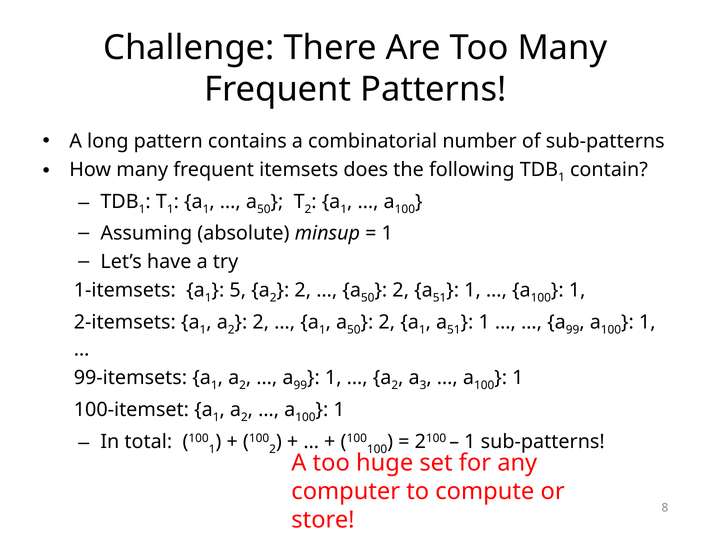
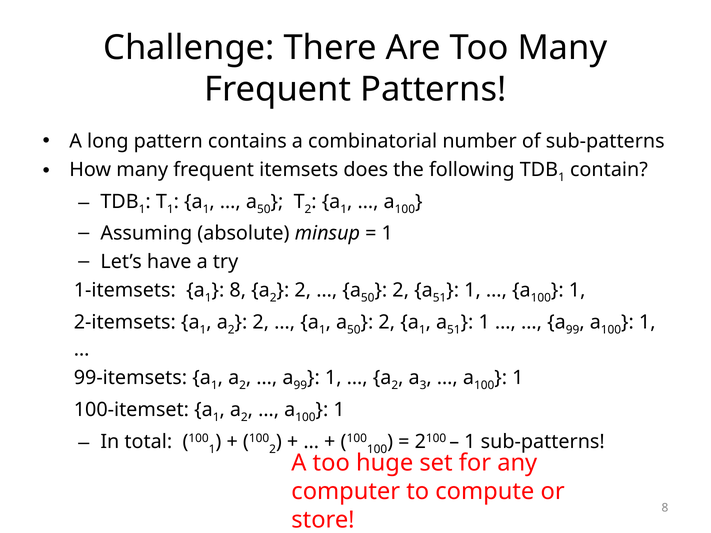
5 at (238, 290): 5 -> 8
